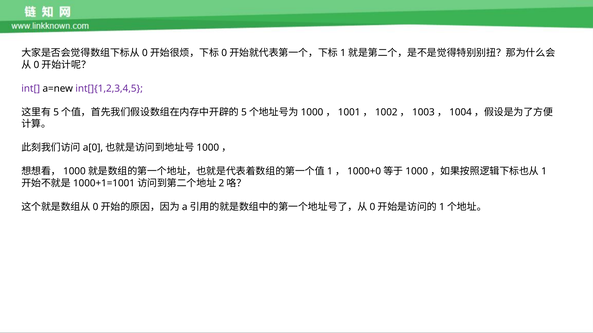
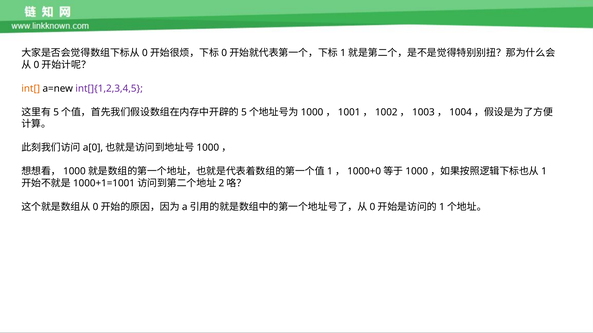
int[ colour: purple -> orange
